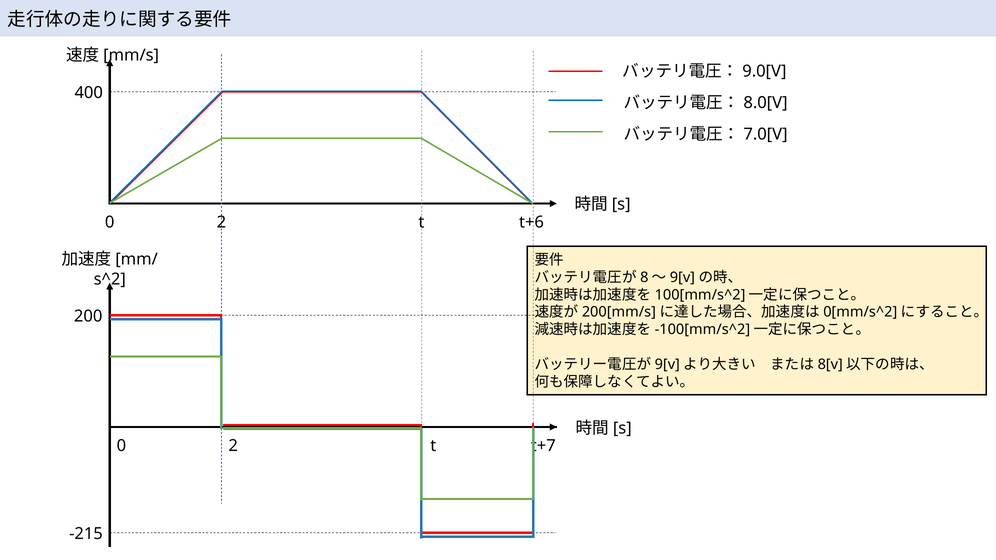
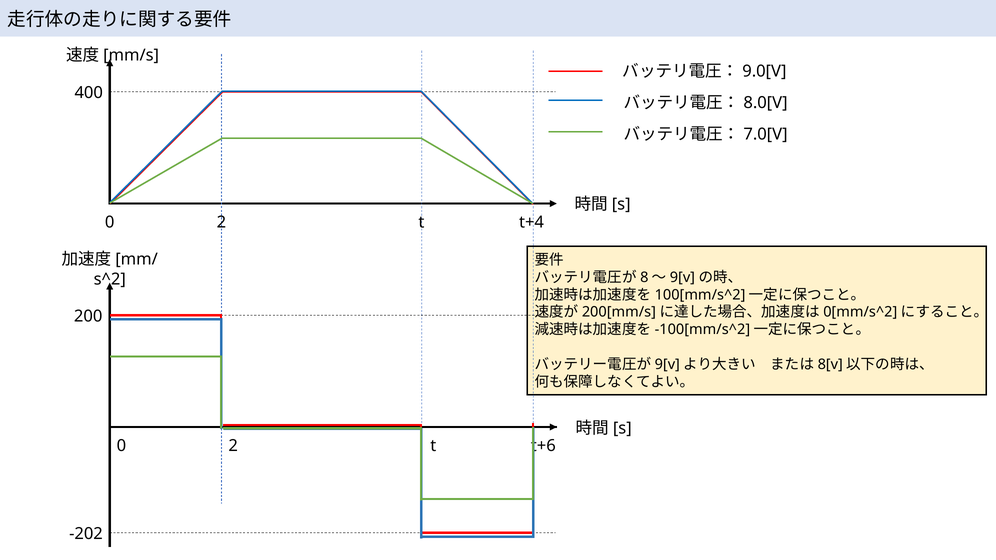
t+6: t+6 -> t+4
t+7: t+7 -> t+6
-215: -215 -> -202
